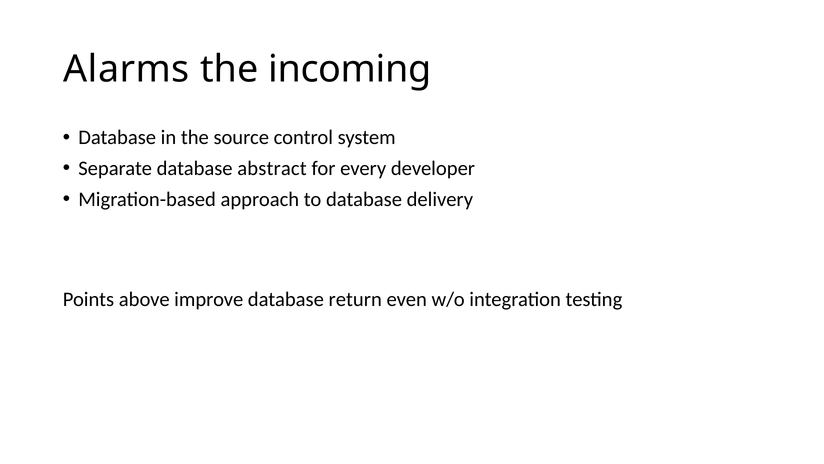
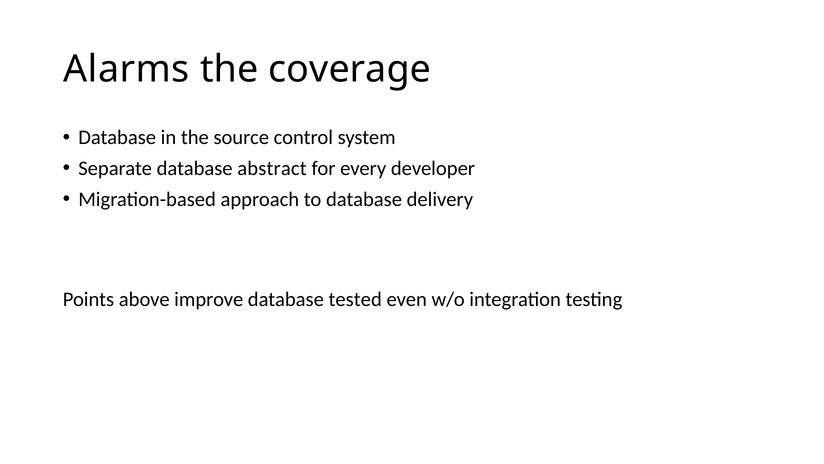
incoming: incoming -> coverage
return: return -> tested
